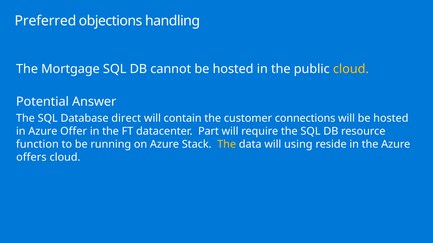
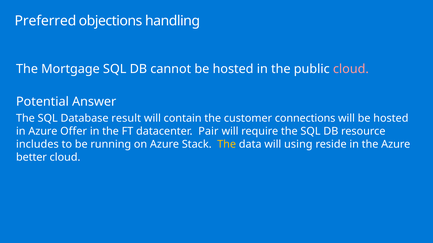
cloud at (351, 69) colour: yellow -> pink
direct: direct -> result
Part: Part -> Pair
function: function -> includes
offers: offers -> better
